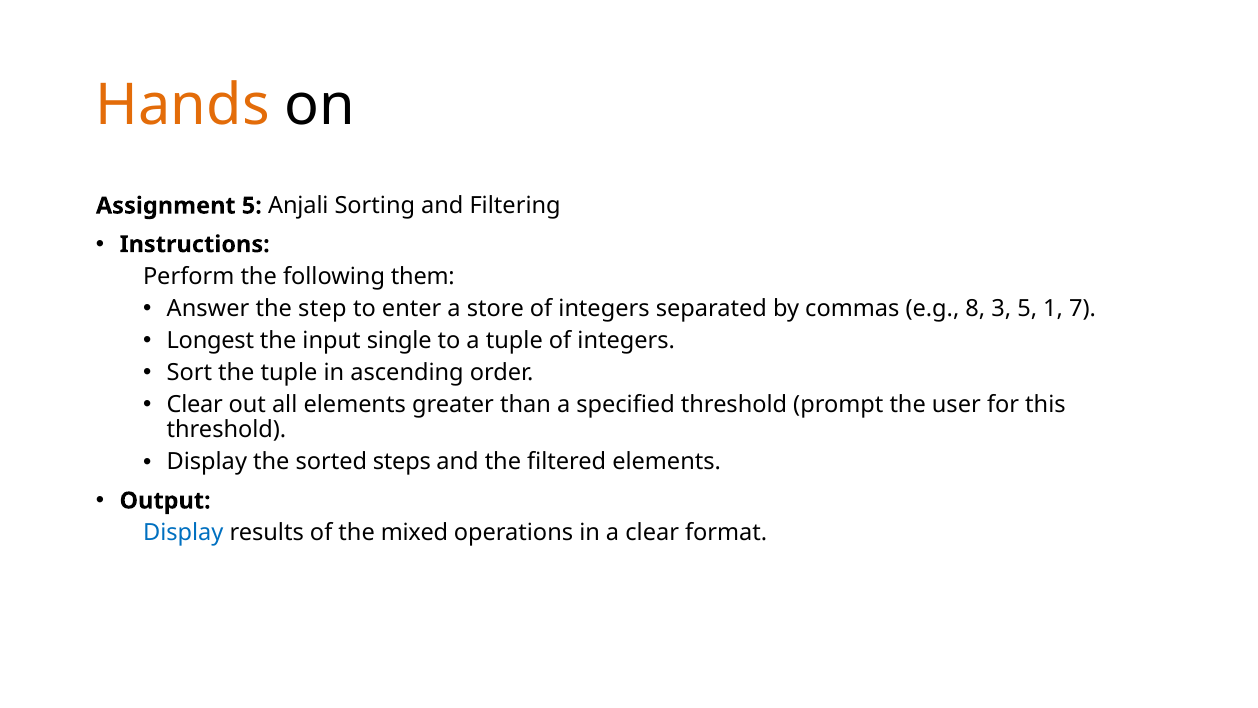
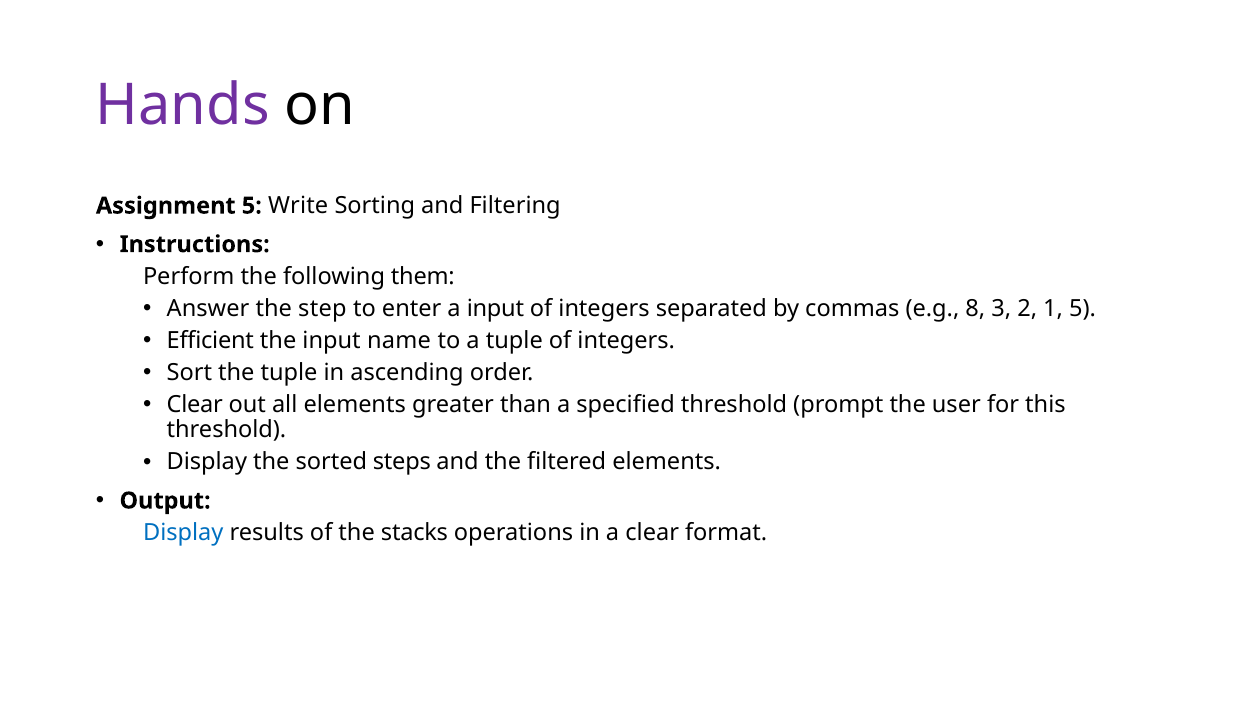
Hands colour: orange -> purple
Anjali: Anjali -> Write
a store: store -> input
3 5: 5 -> 2
1 7: 7 -> 5
Longest: Longest -> Efficient
single: single -> name
mixed: mixed -> stacks
